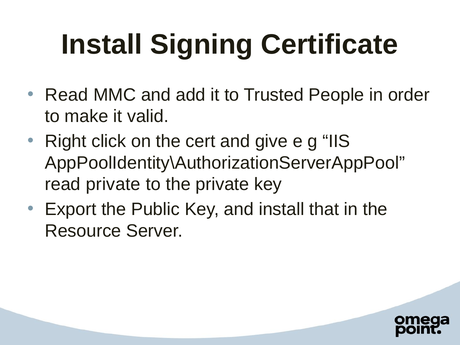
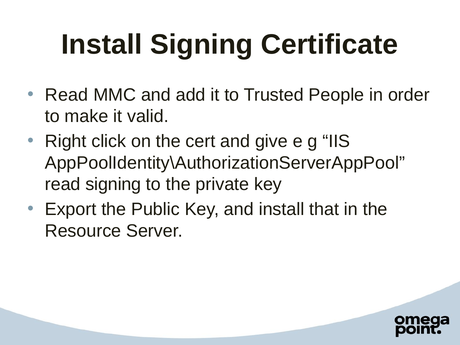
read private: private -> signing
